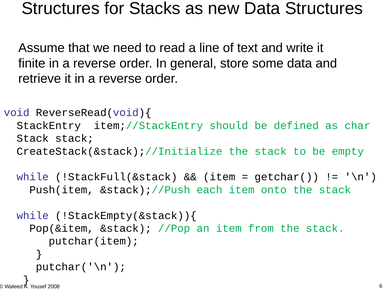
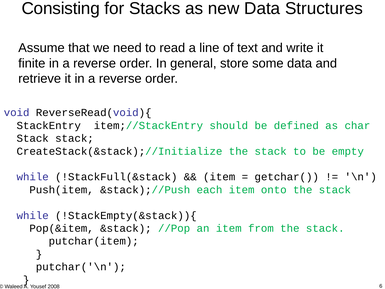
Structures at (61, 8): Structures -> Consisting
